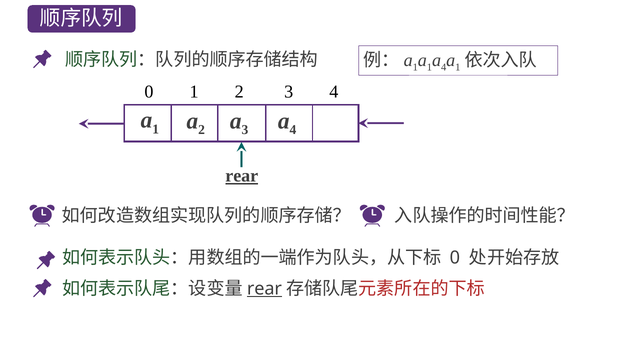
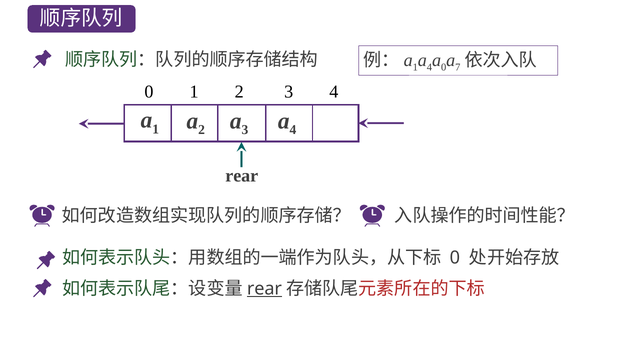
1 at (429, 67): 1 -> 4
4 at (444, 67): 4 -> 0
1 at (458, 67): 1 -> 7
rear at (242, 176) underline: present -> none
